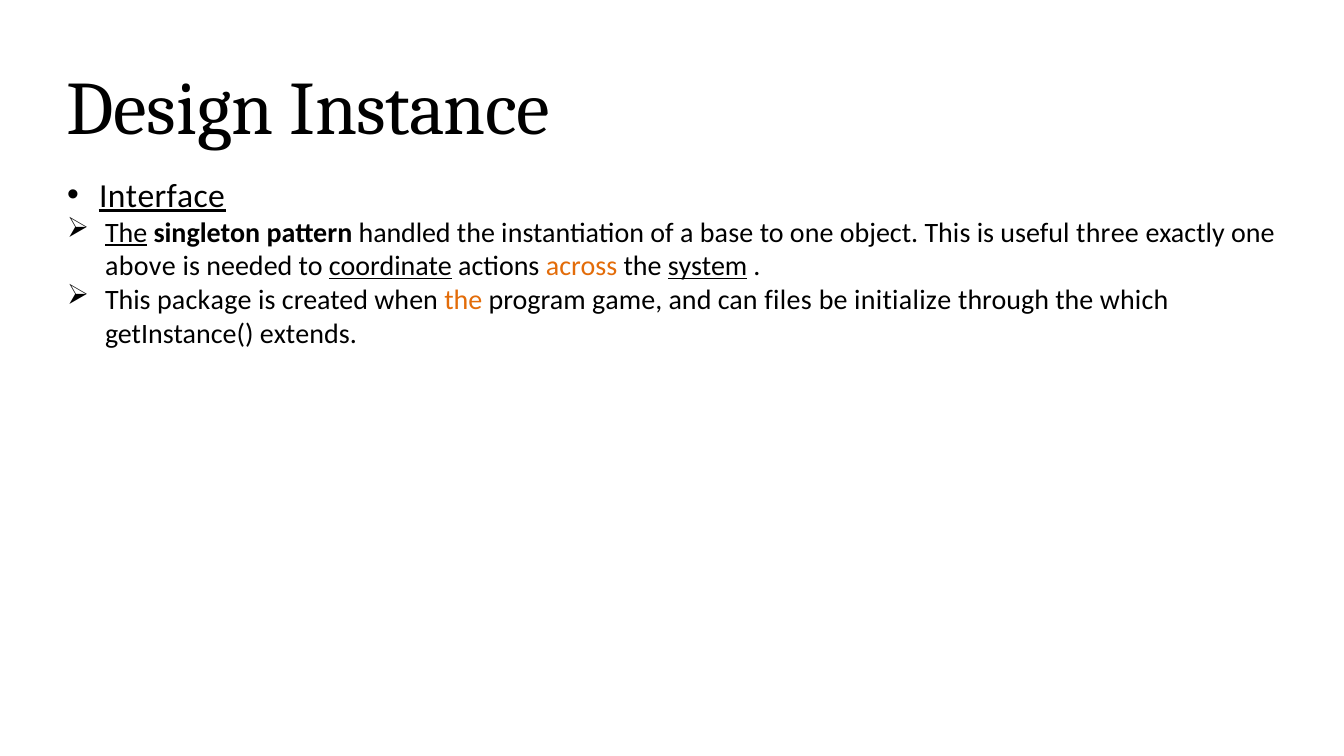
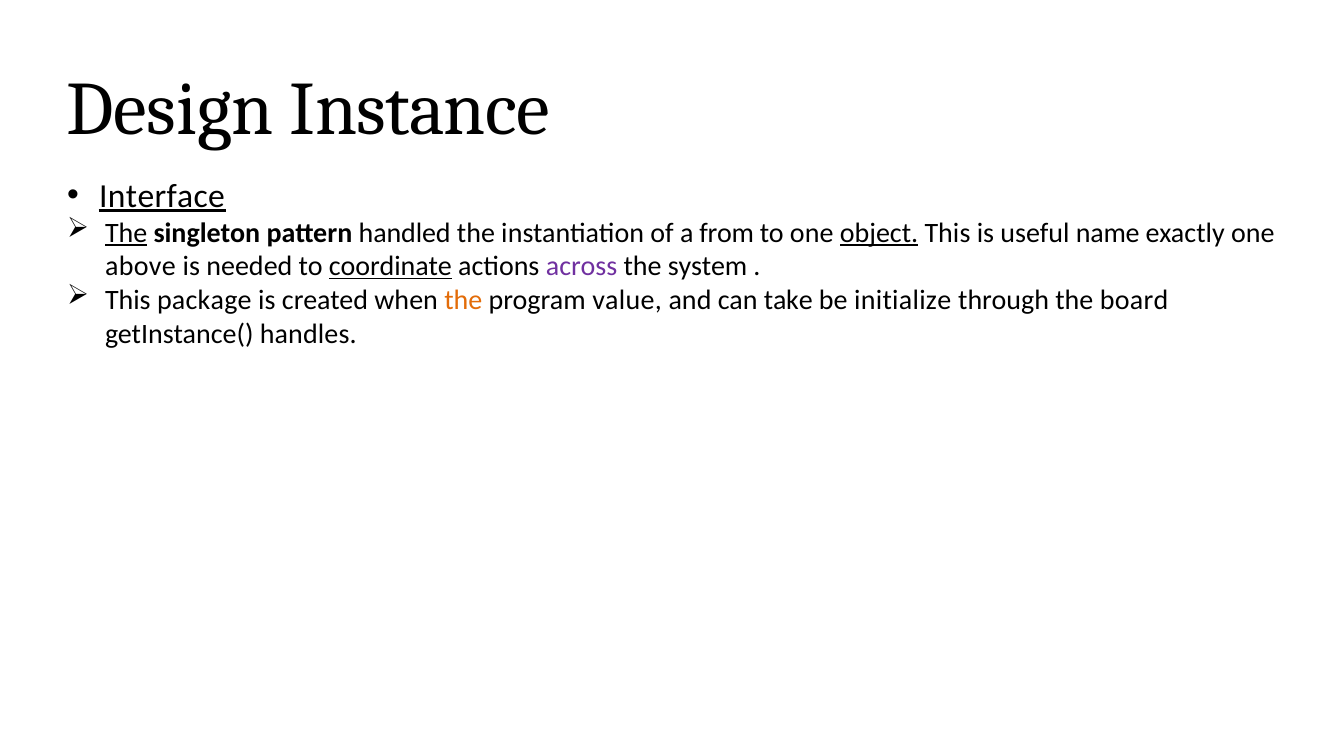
base: base -> from
object underline: none -> present
three: three -> name
across colour: orange -> purple
system underline: present -> none
game: game -> value
files: files -> take
which: which -> board
extends: extends -> handles
